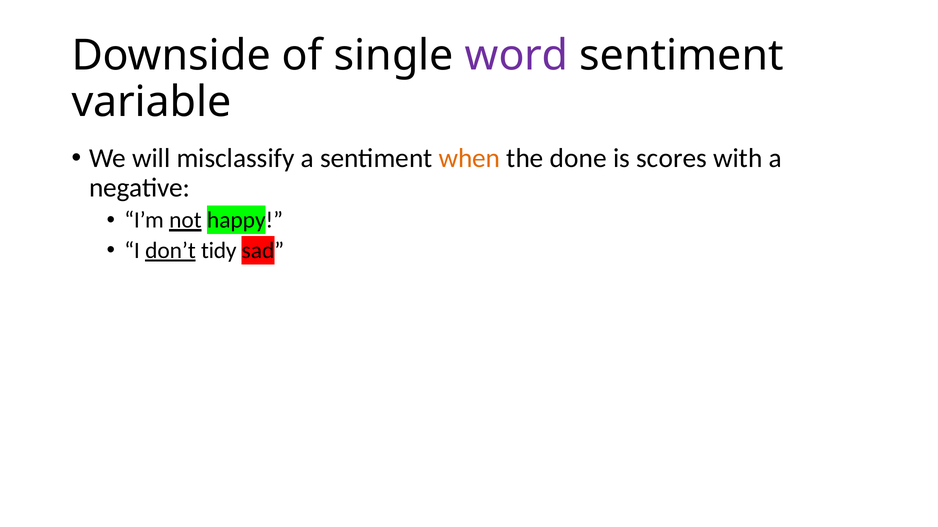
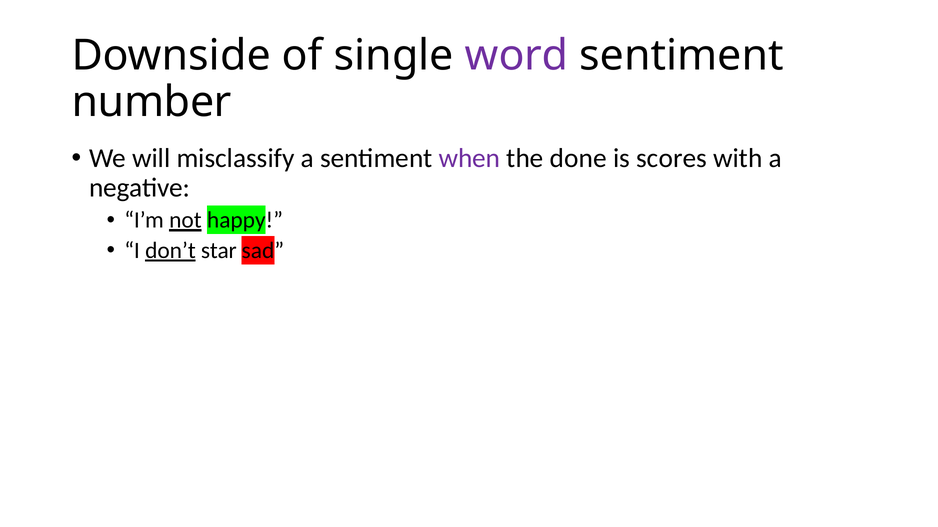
variable: variable -> number
when colour: orange -> purple
tidy: tidy -> star
